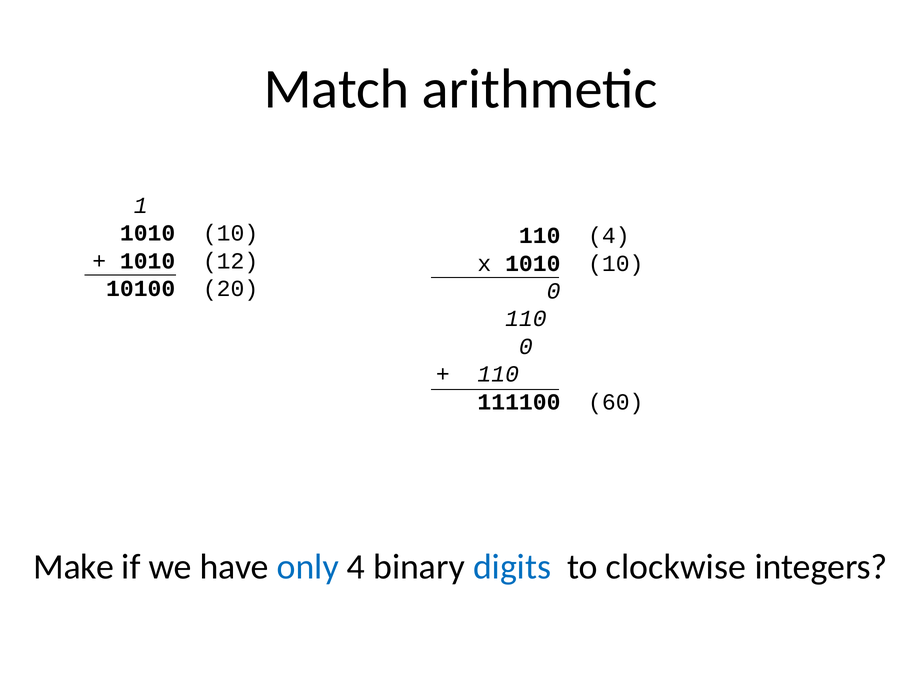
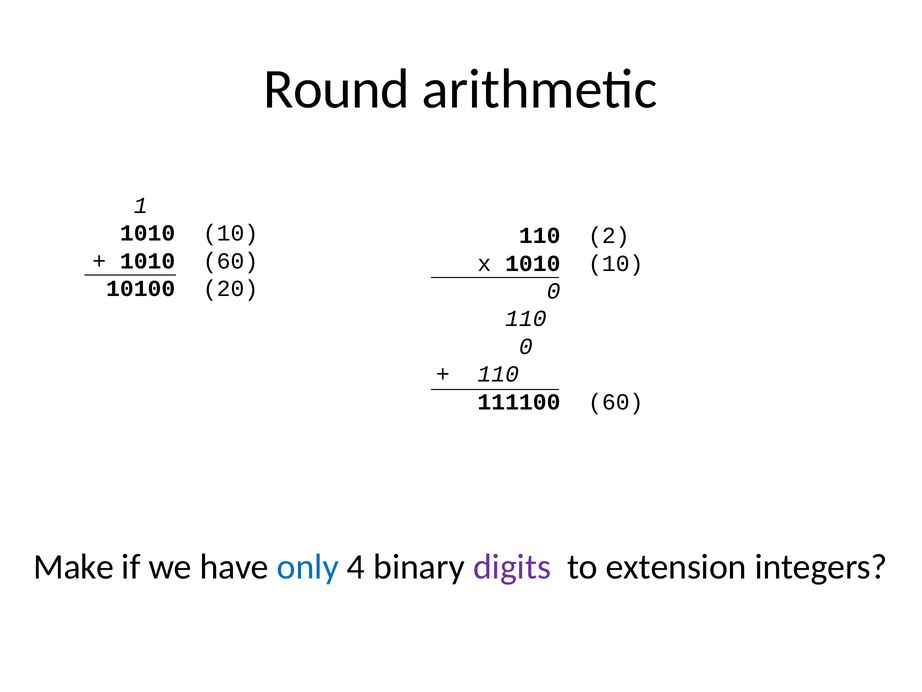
Match: Match -> Round
110 4: 4 -> 2
1010 12: 12 -> 60
digits colour: blue -> purple
clockwise: clockwise -> extension
